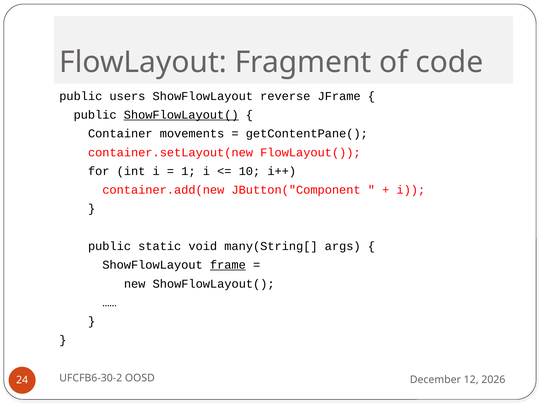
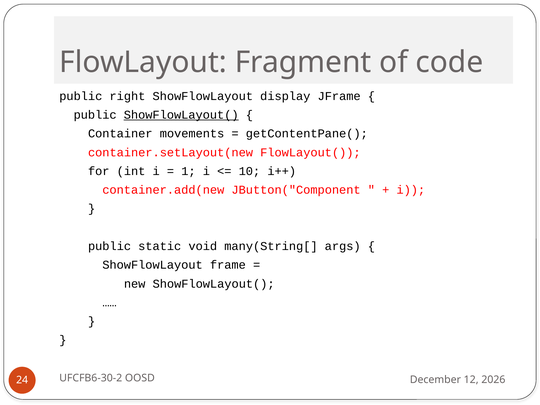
users: users -> right
reverse: reverse -> display
frame underline: present -> none
